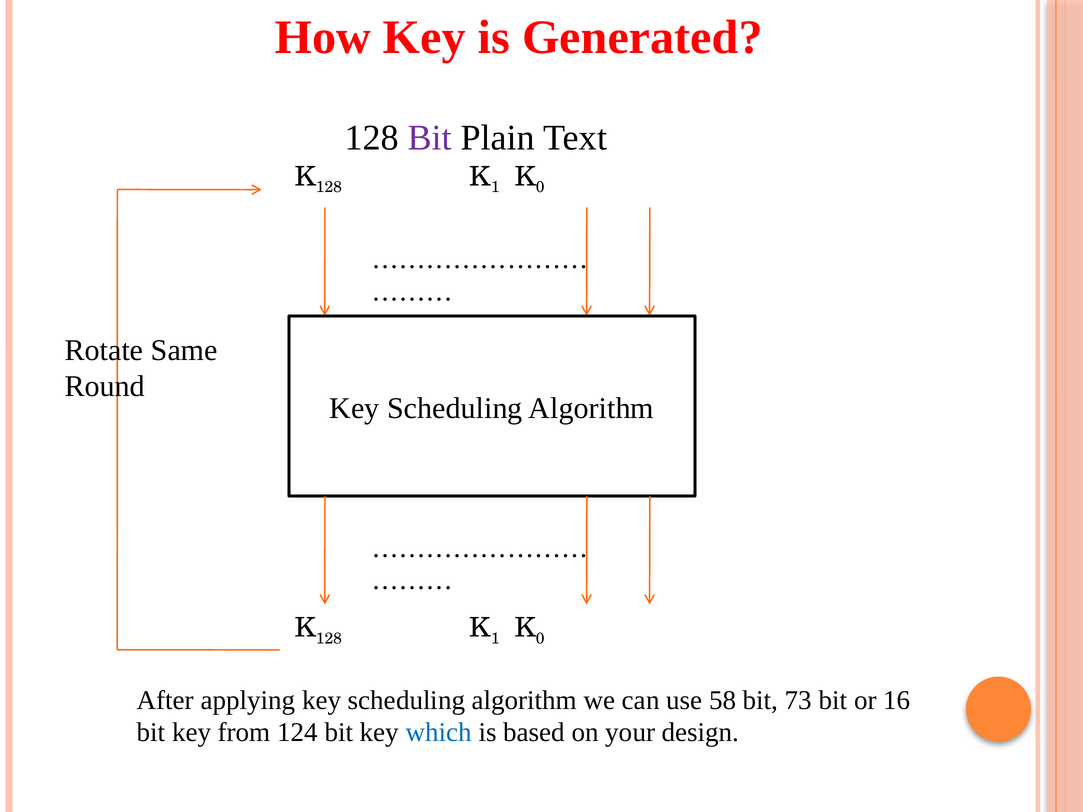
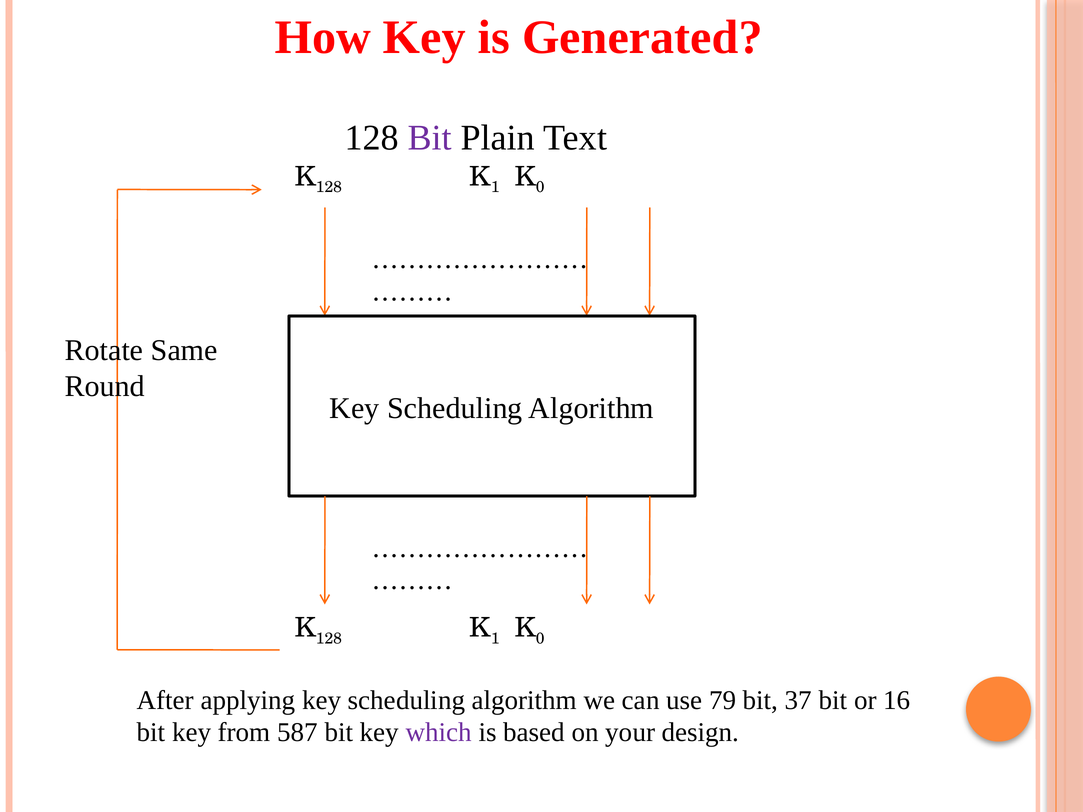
58: 58 -> 79
73: 73 -> 37
124: 124 -> 587
which colour: blue -> purple
